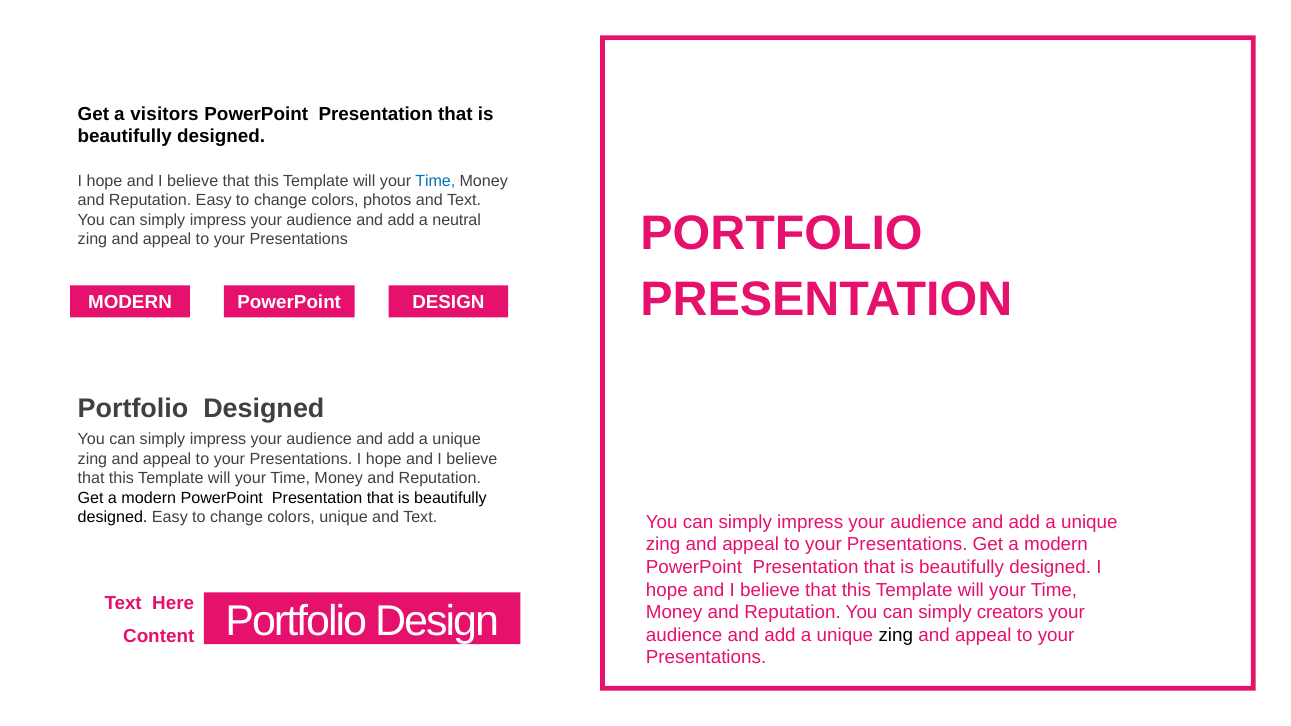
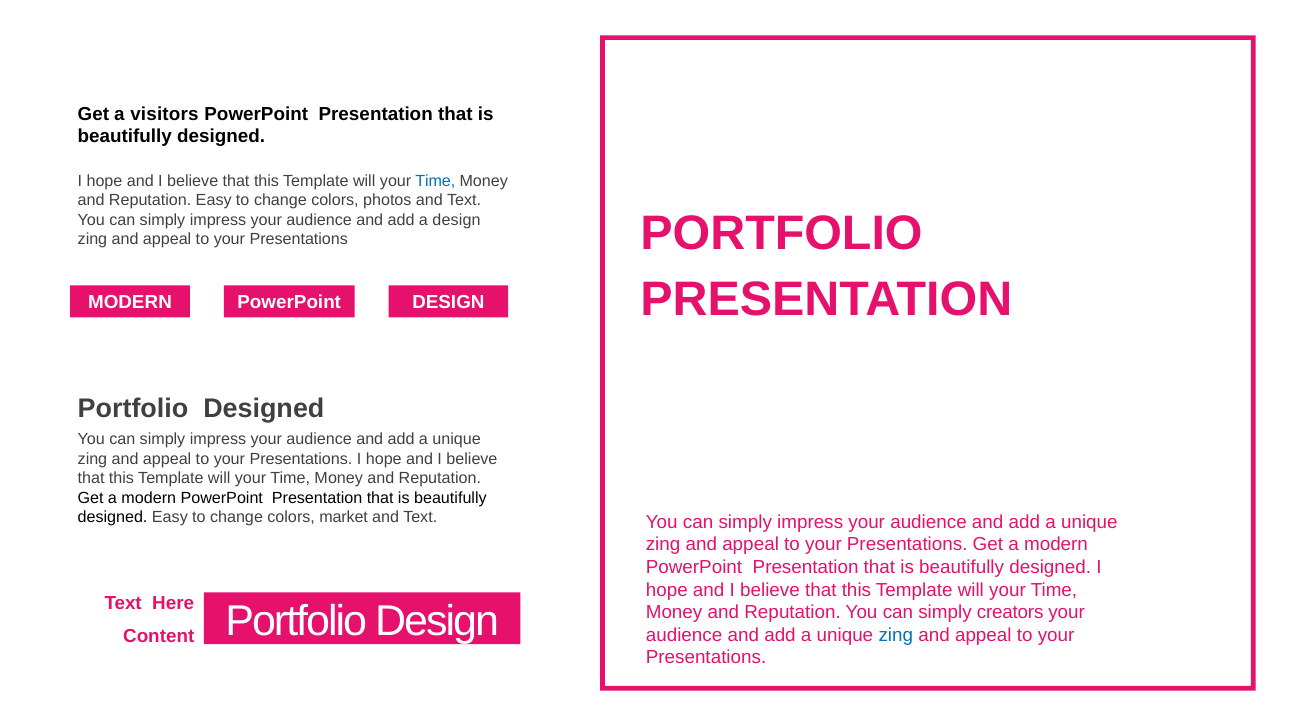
a neutral: neutral -> design
colors unique: unique -> market
zing at (896, 635) colour: black -> blue
